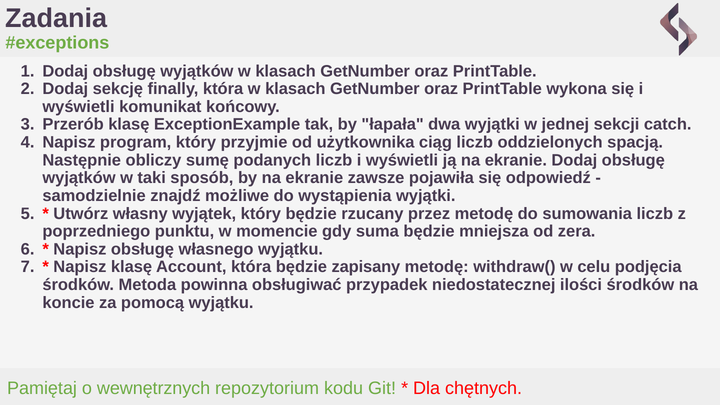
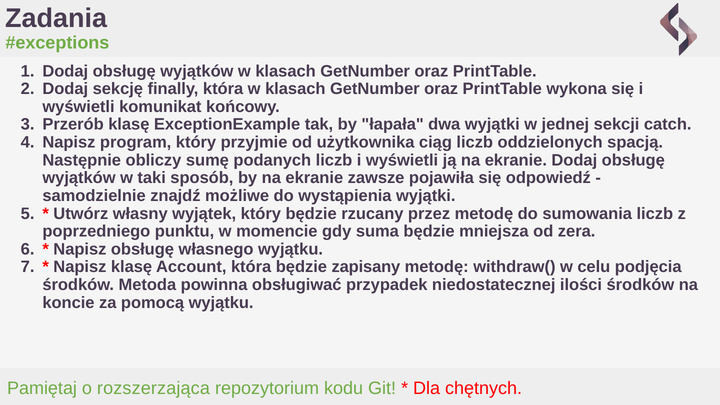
wewnętrznych: wewnętrznych -> rozszerzająca
